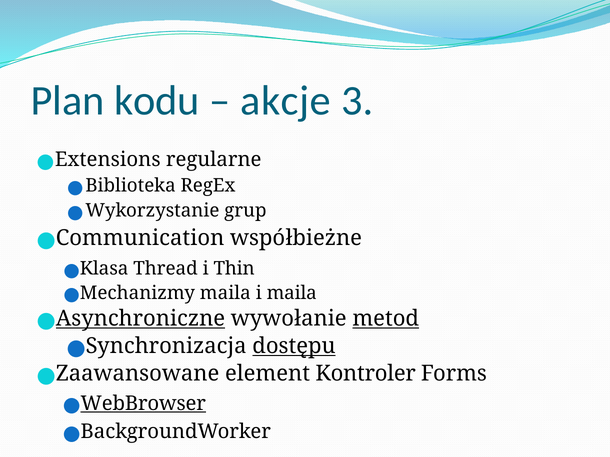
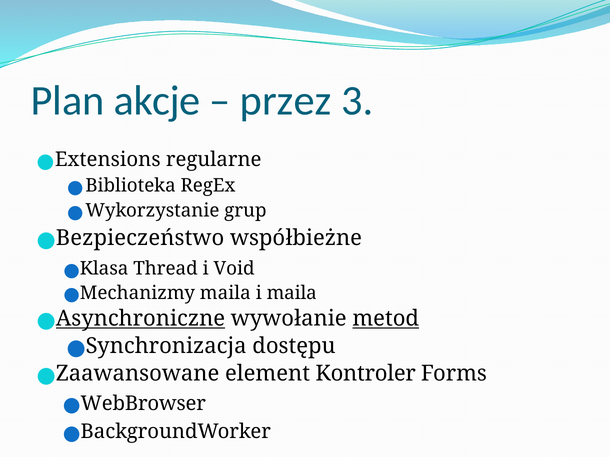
kodu: kodu -> akcje
akcje: akcje -> przez
Communication: Communication -> Bezpieczeństwo
Thin: Thin -> Void
dostępu underline: present -> none
WebBrowser underline: present -> none
